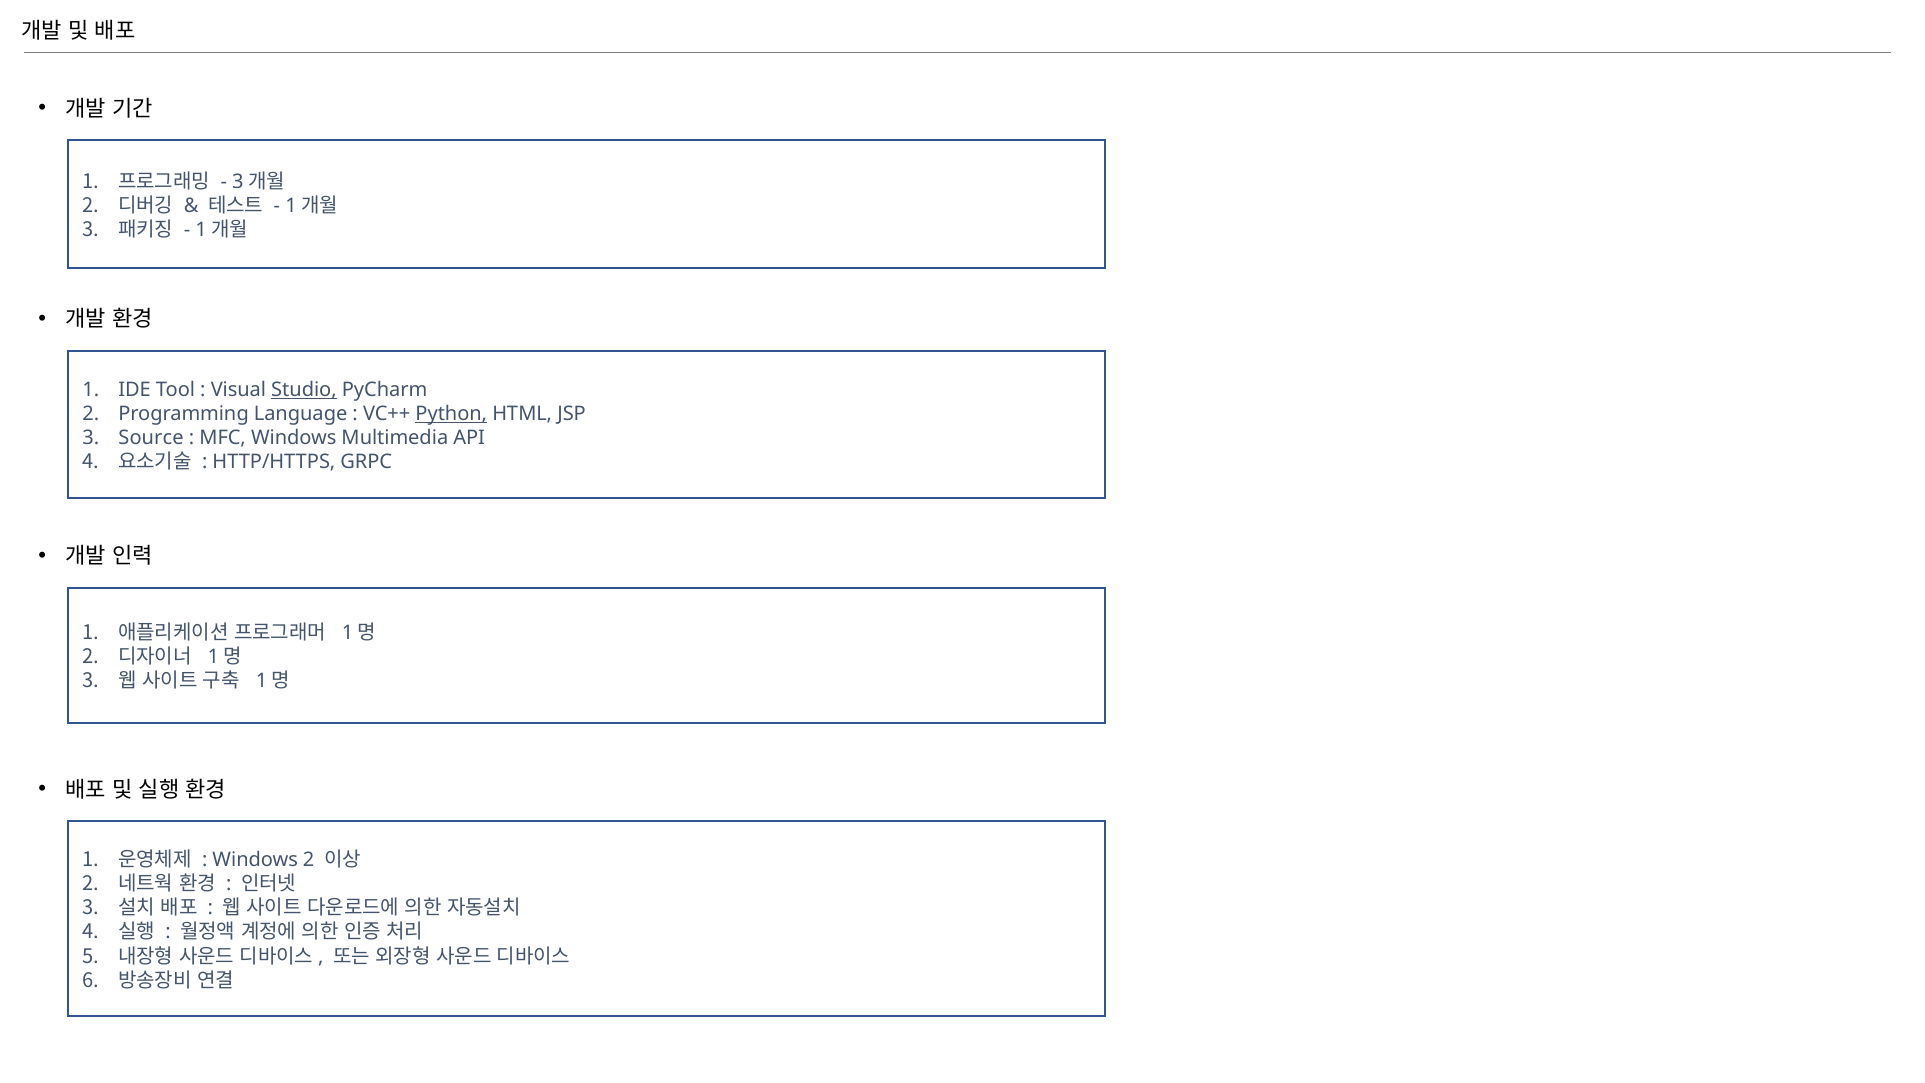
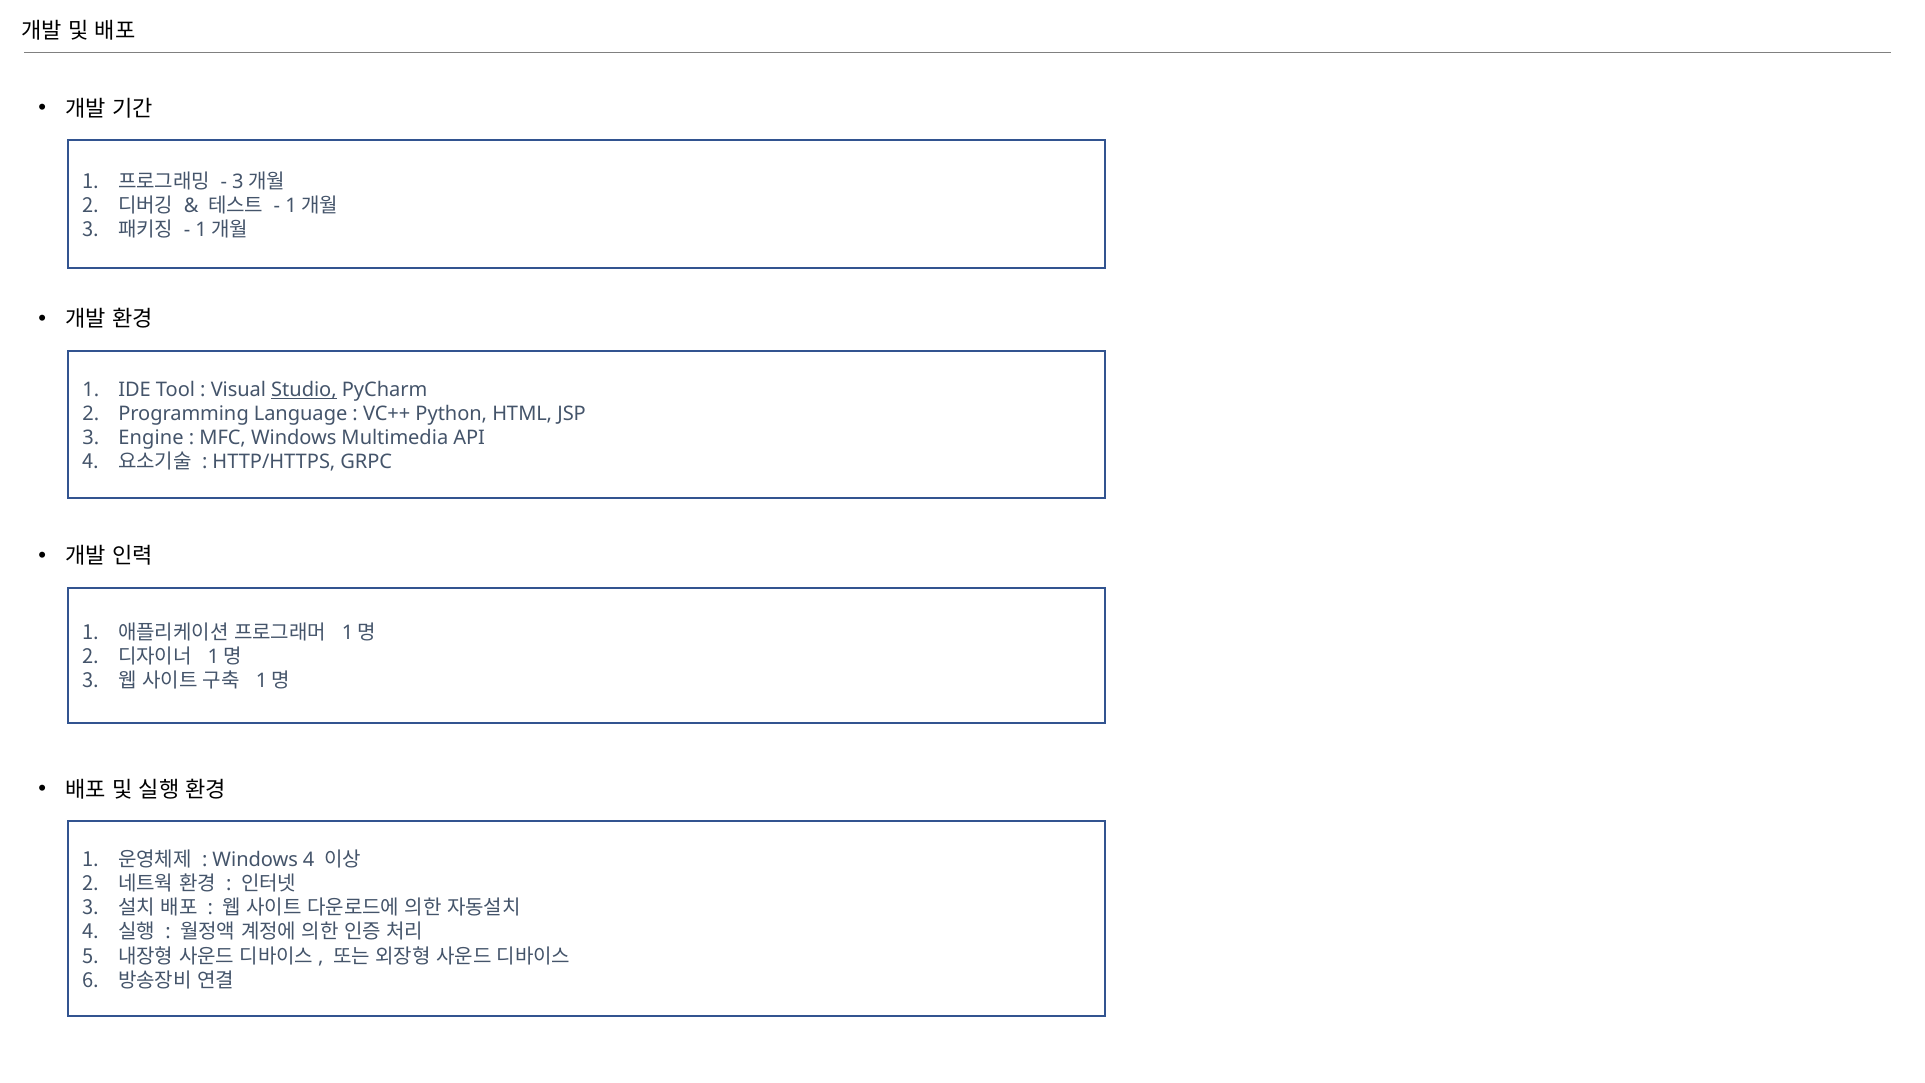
Python underline: present -> none
Source: Source -> Engine
Windows 2: 2 -> 4
